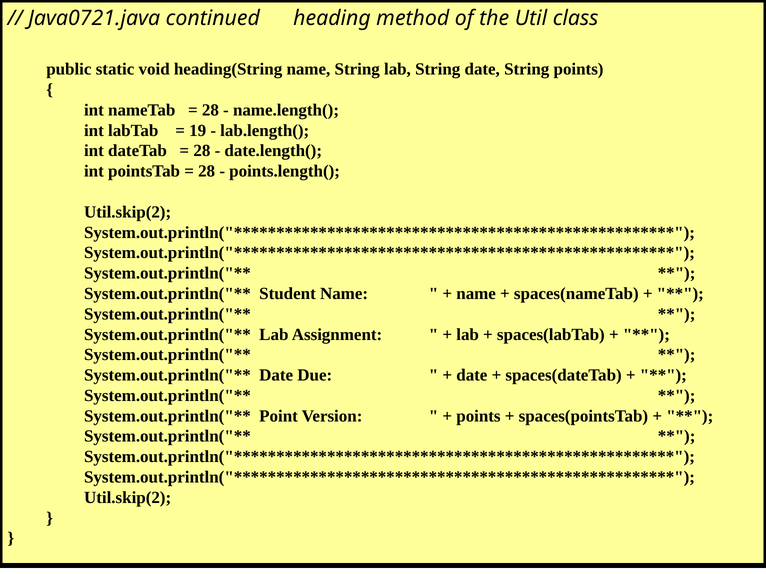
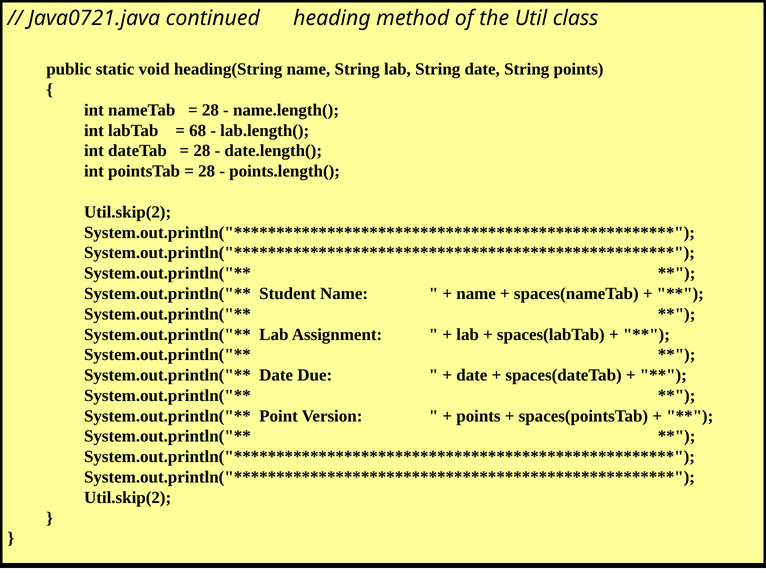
19: 19 -> 68
